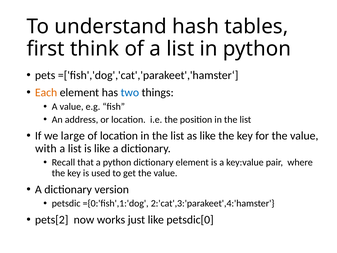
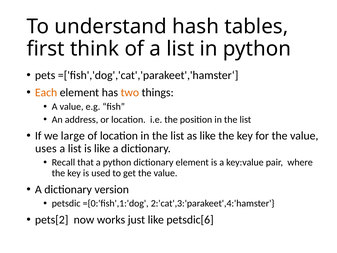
two colour: blue -> orange
with: with -> uses
petsdic[0: petsdic[0 -> petsdic[6
